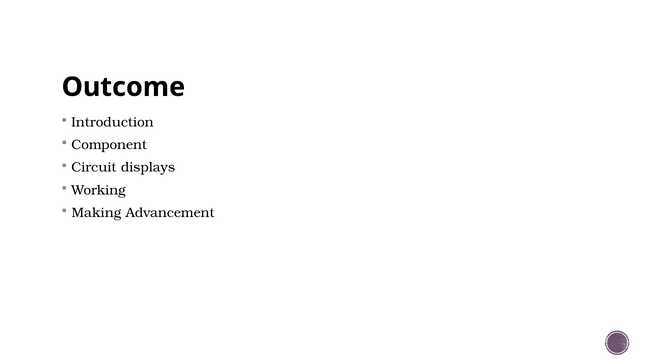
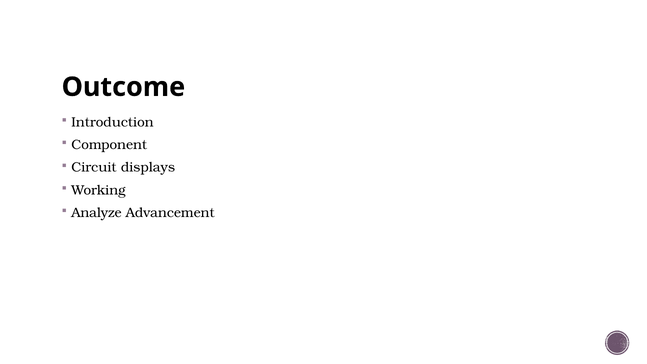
Making: Making -> Analyze
